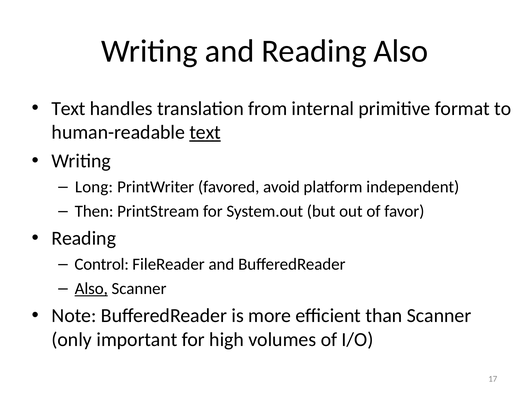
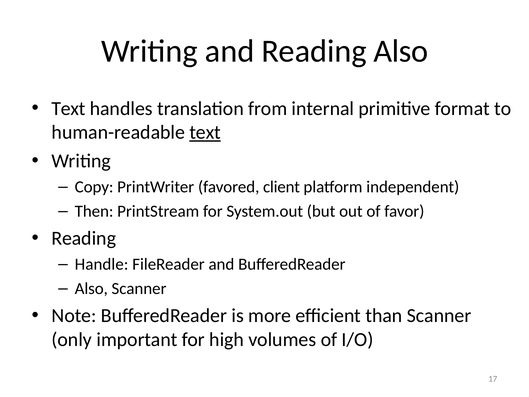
Long: Long -> Copy
avoid: avoid -> client
Control: Control -> Handle
Also at (91, 289) underline: present -> none
